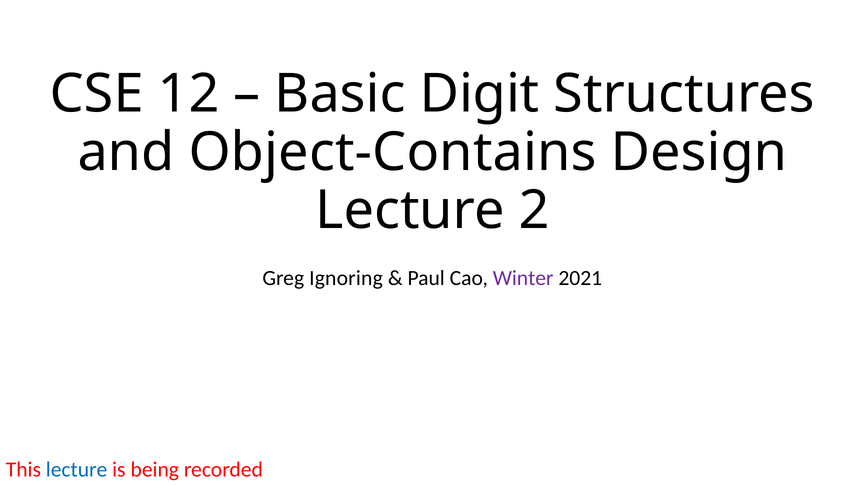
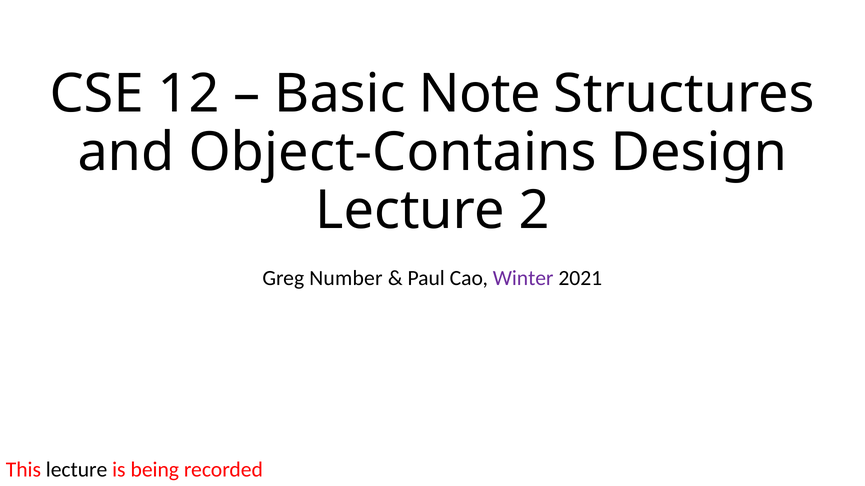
Digit: Digit -> Note
Ignoring: Ignoring -> Number
lecture at (77, 470) colour: blue -> black
